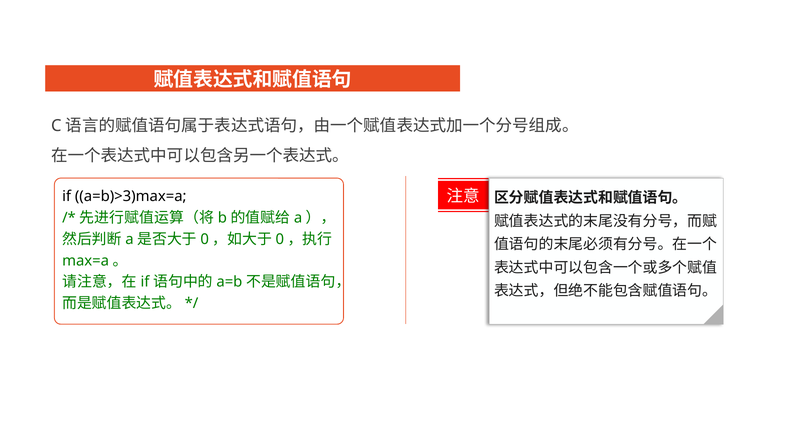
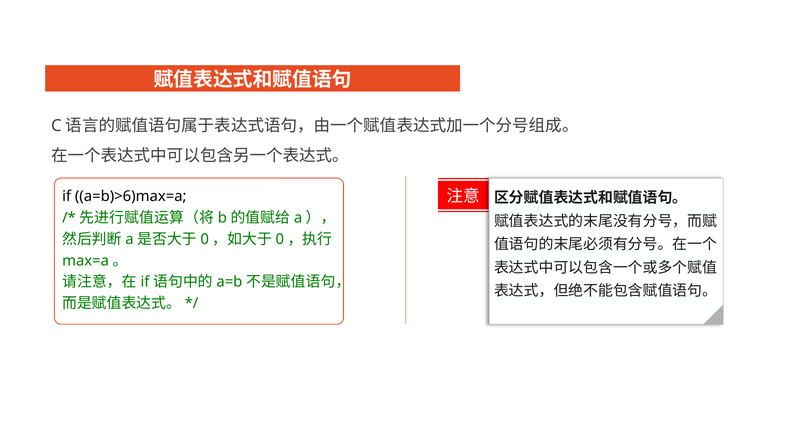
a=b)>3)max=a: a=b)>3)max=a -> a=b)>6)max=a
